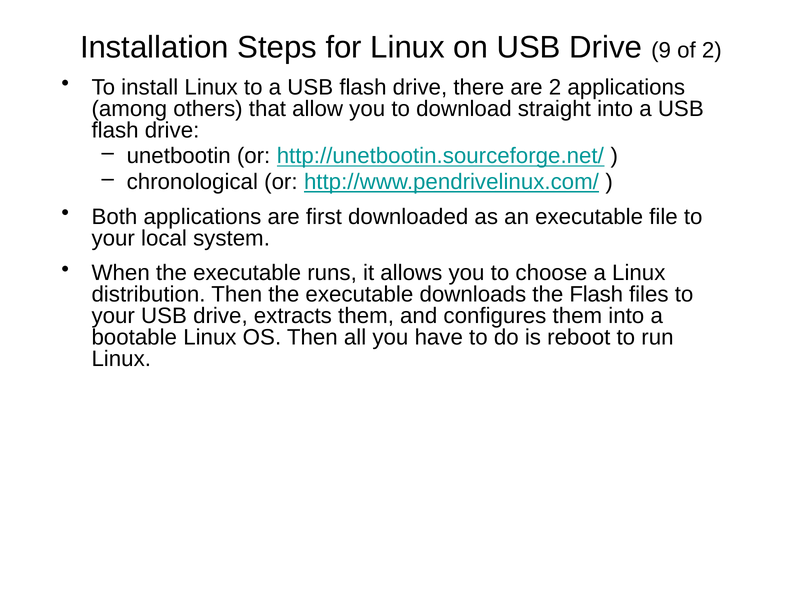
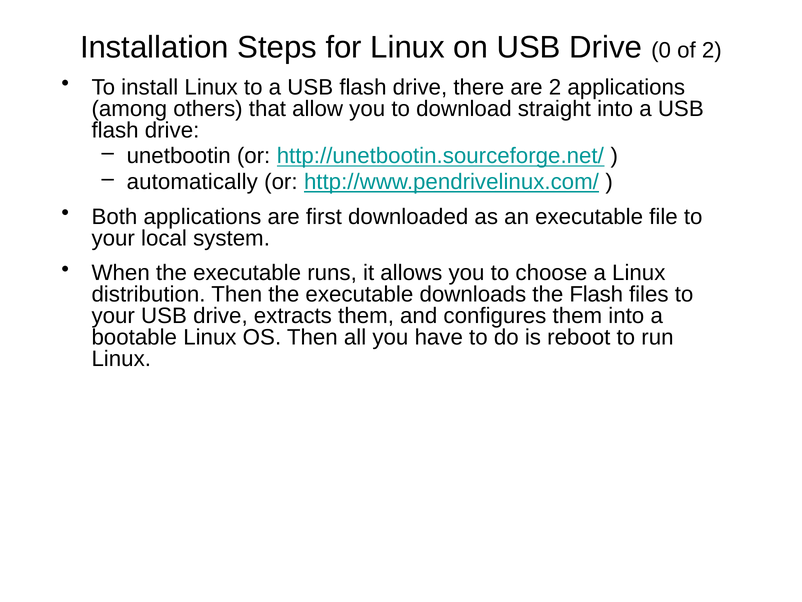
9: 9 -> 0
chronological: chronological -> automatically
